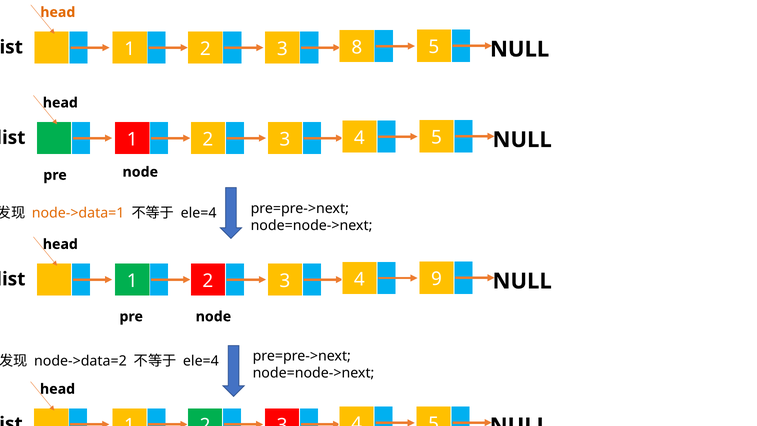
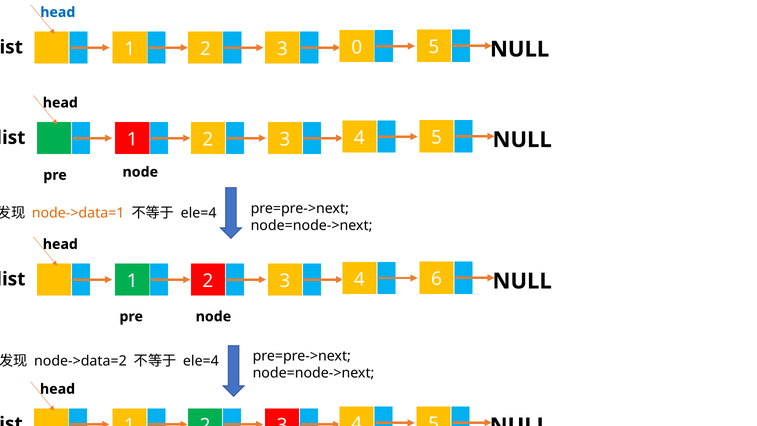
head at (58, 12) colour: orange -> blue
8: 8 -> 0
9: 9 -> 6
